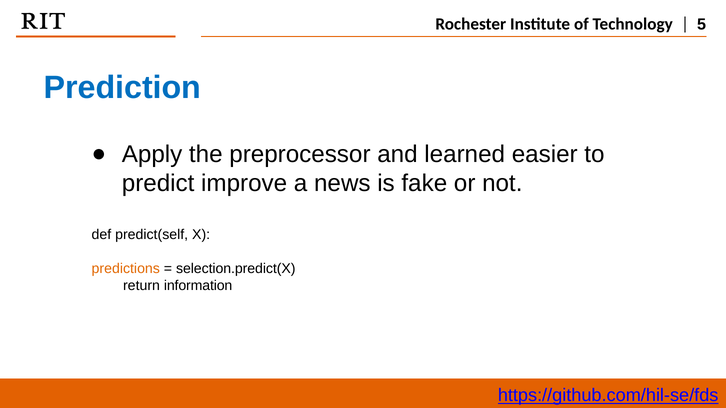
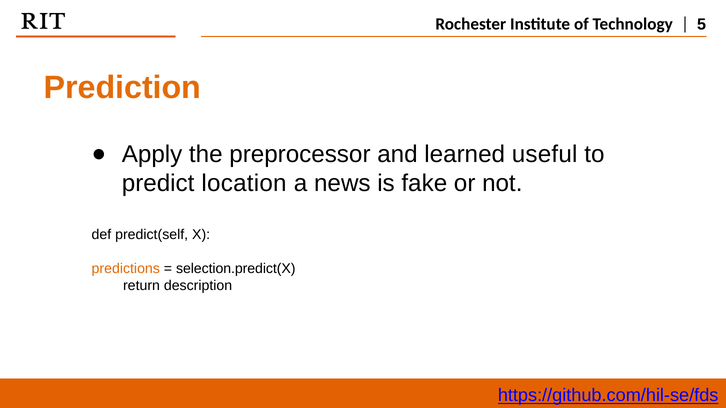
Prediction colour: blue -> orange
easier: easier -> useful
improve: improve -> location
information: information -> description
